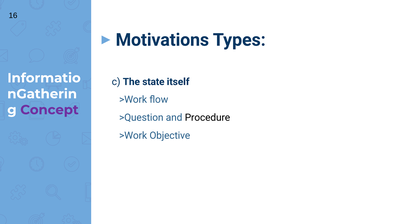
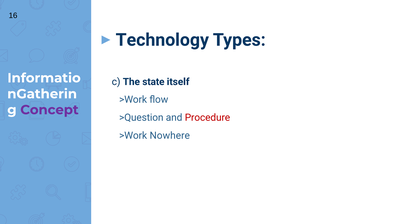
Motivations: Motivations -> Technology
Procedure colour: black -> red
Objective: Objective -> Nowhere
